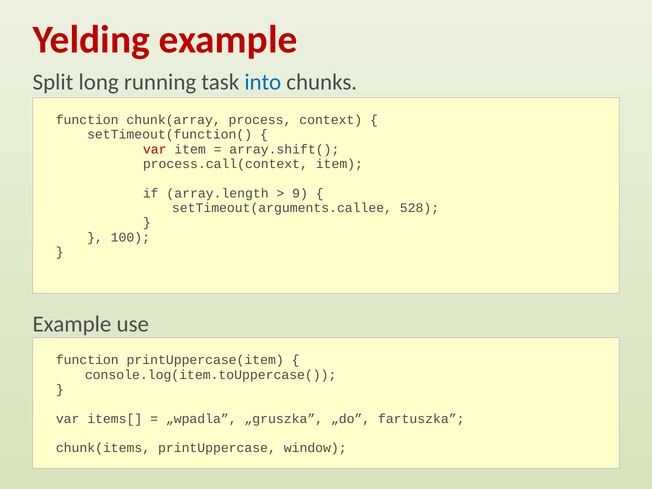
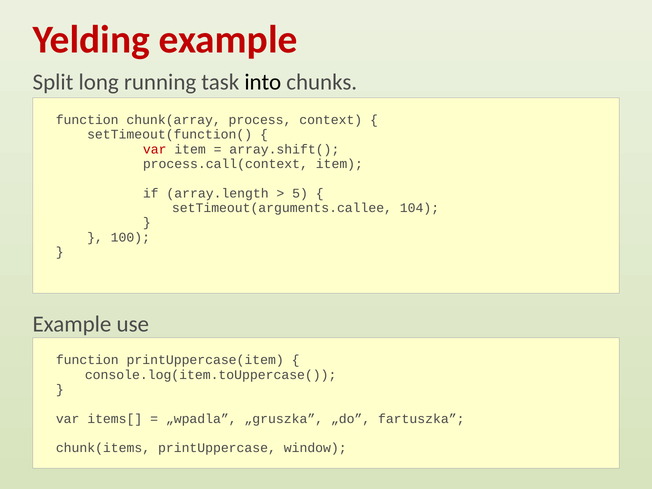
into colour: blue -> black
9: 9 -> 5
528: 528 -> 104
